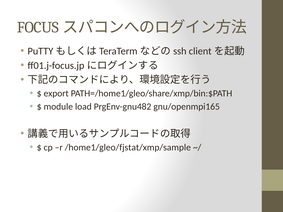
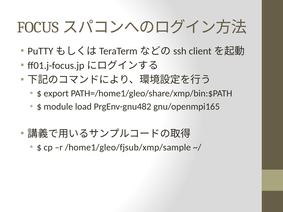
/home1/gleo/fjstat/xmp/sample: /home1/gleo/fjstat/xmp/sample -> /home1/gleo/fjsub/xmp/sample
